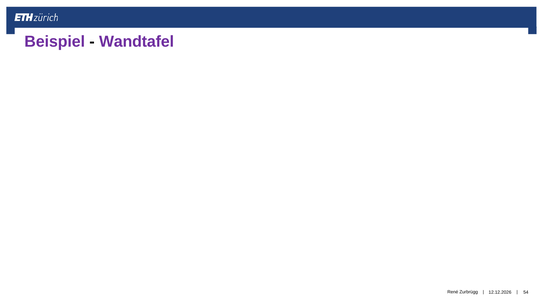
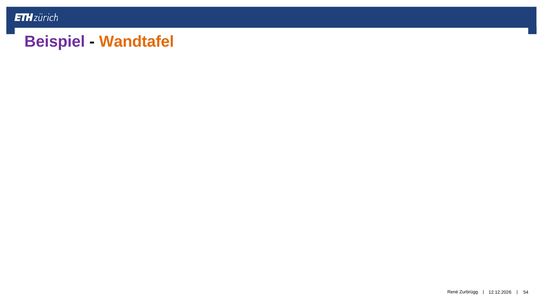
Wandtafel colour: purple -> orange
